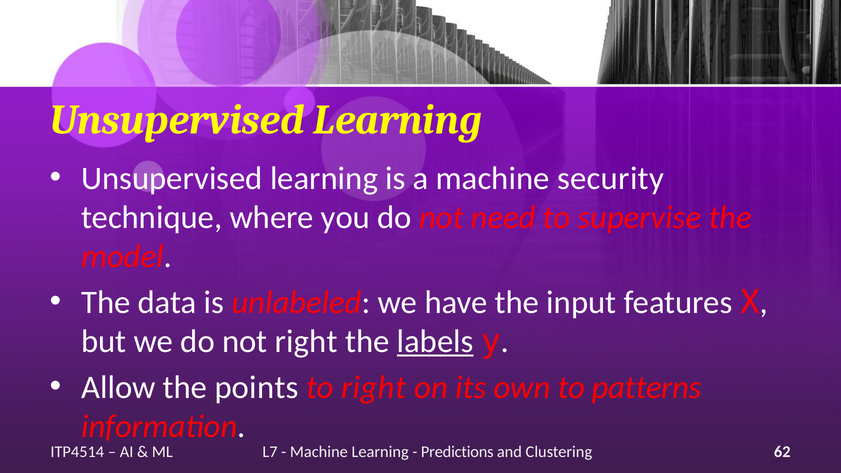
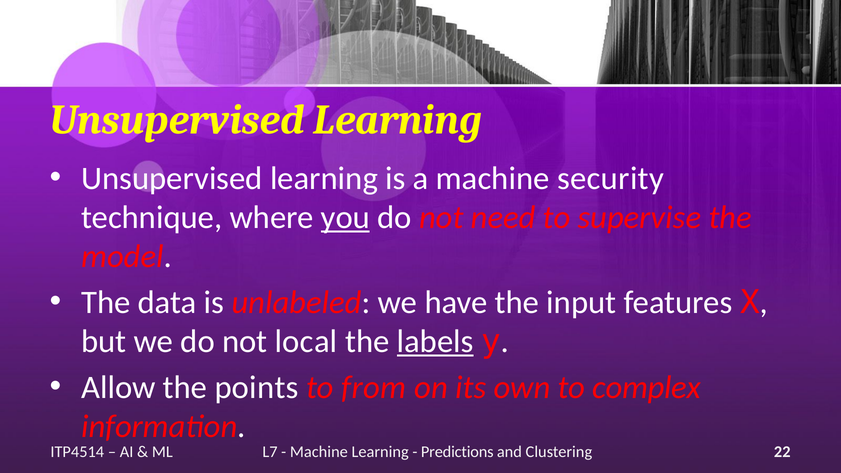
you underline: none -> present
not right: right -> local
to right: right -> from
patterns: patterns -> complex
62: 62 -> 22
